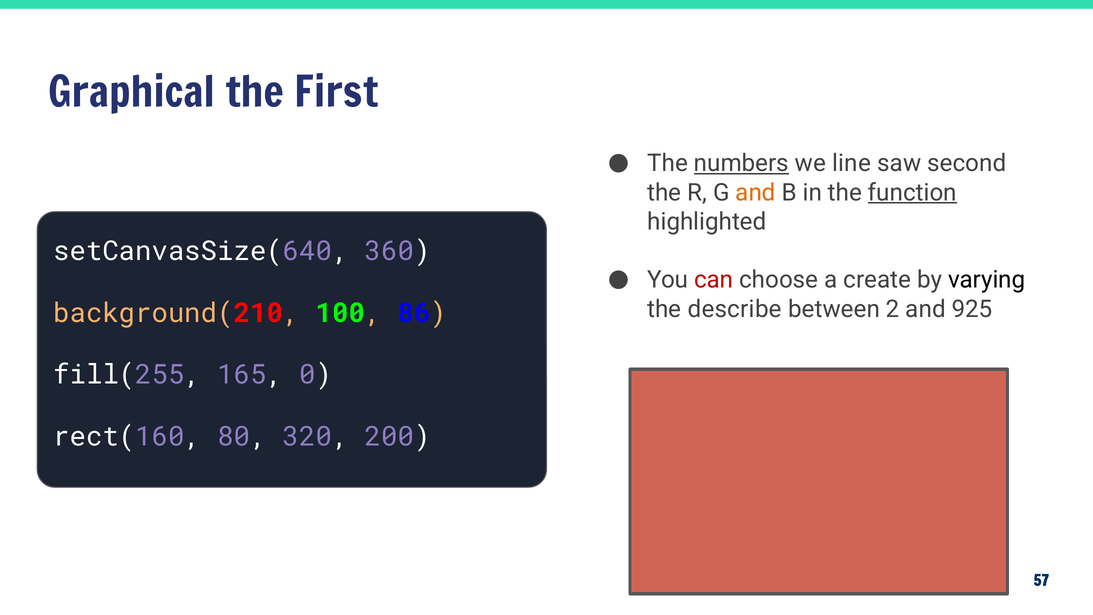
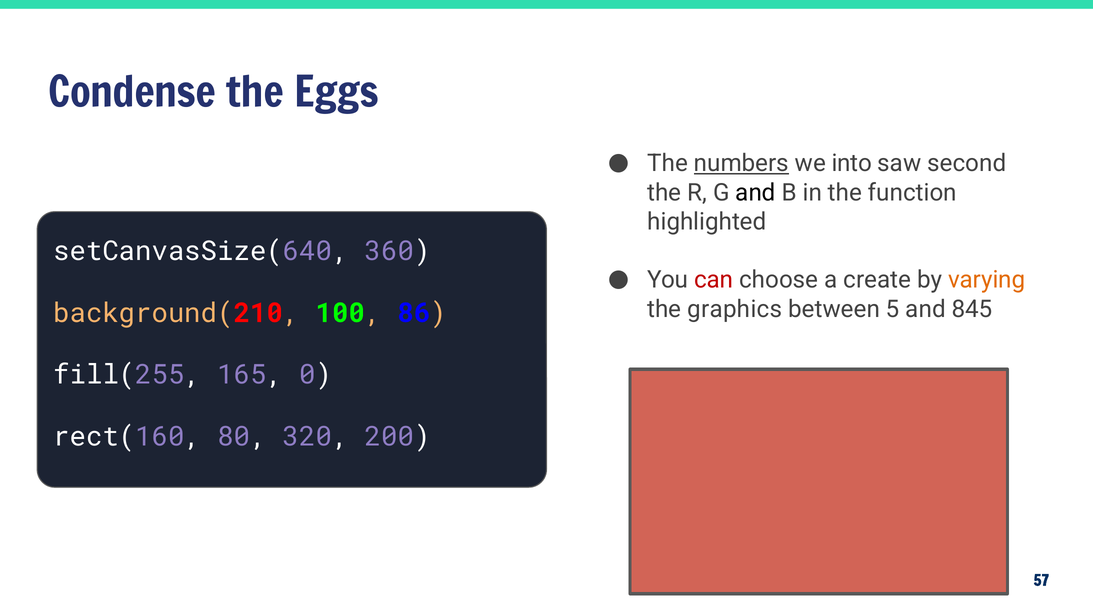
Graphical: Graphical -> Condense
First: First -> Eggs
line: line -> into
and at (756, 192) colour: orange -> black
function underline: present -> none
varying colour: black -> orange
describe: describe -> graphics
2: 2 -> 5
925: 925 -> 845
